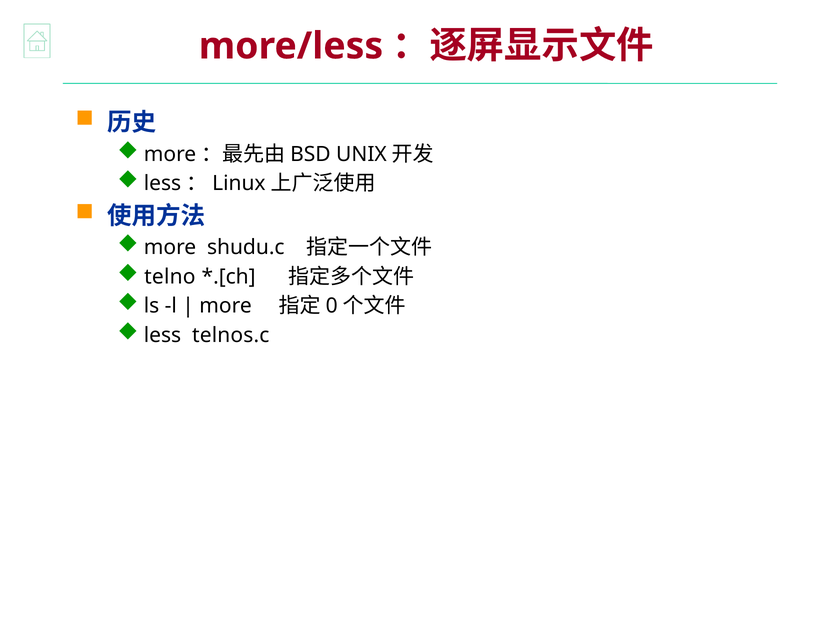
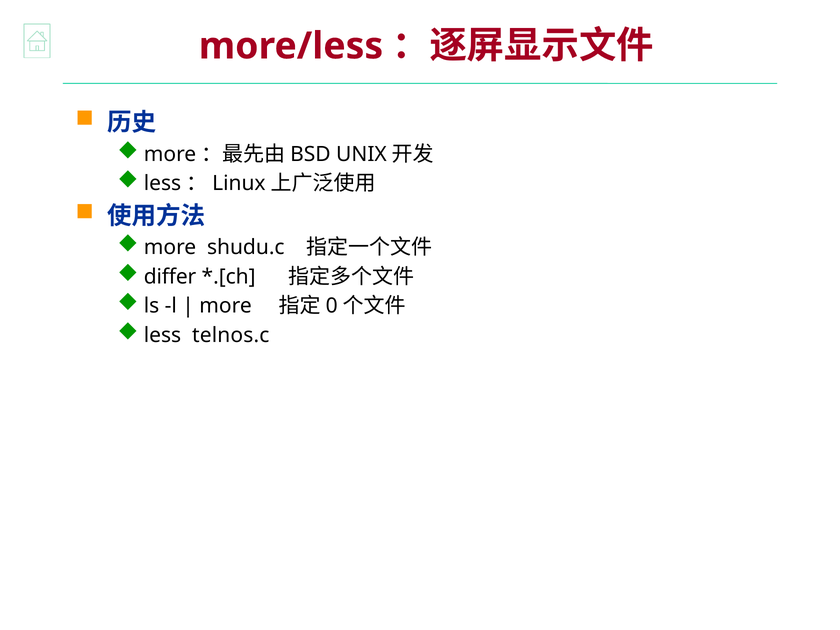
telno: telno -> differ
